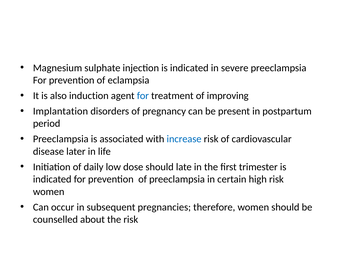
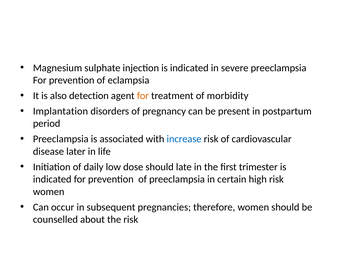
induction: induction -> detection
for at (143, 96) colour: blue -> orange
improving: improving -> morbidity
